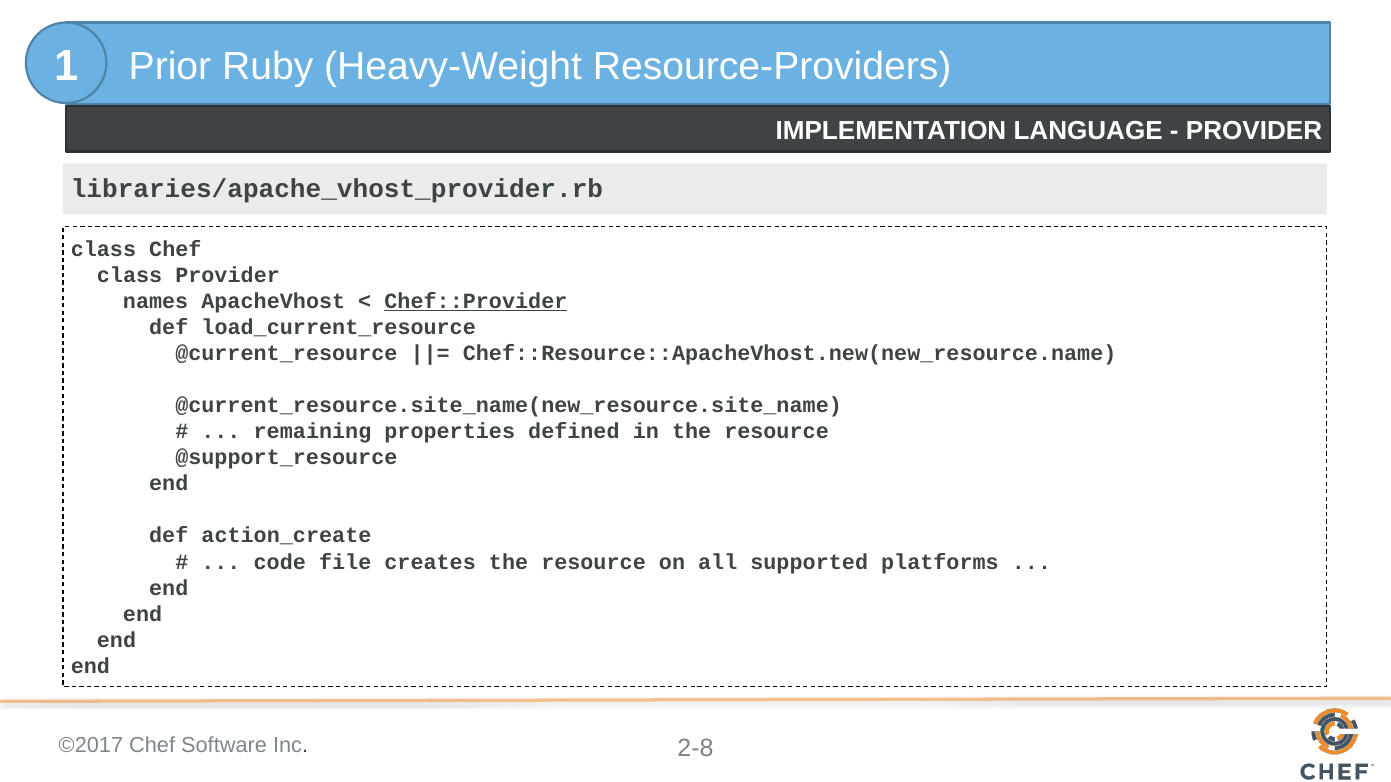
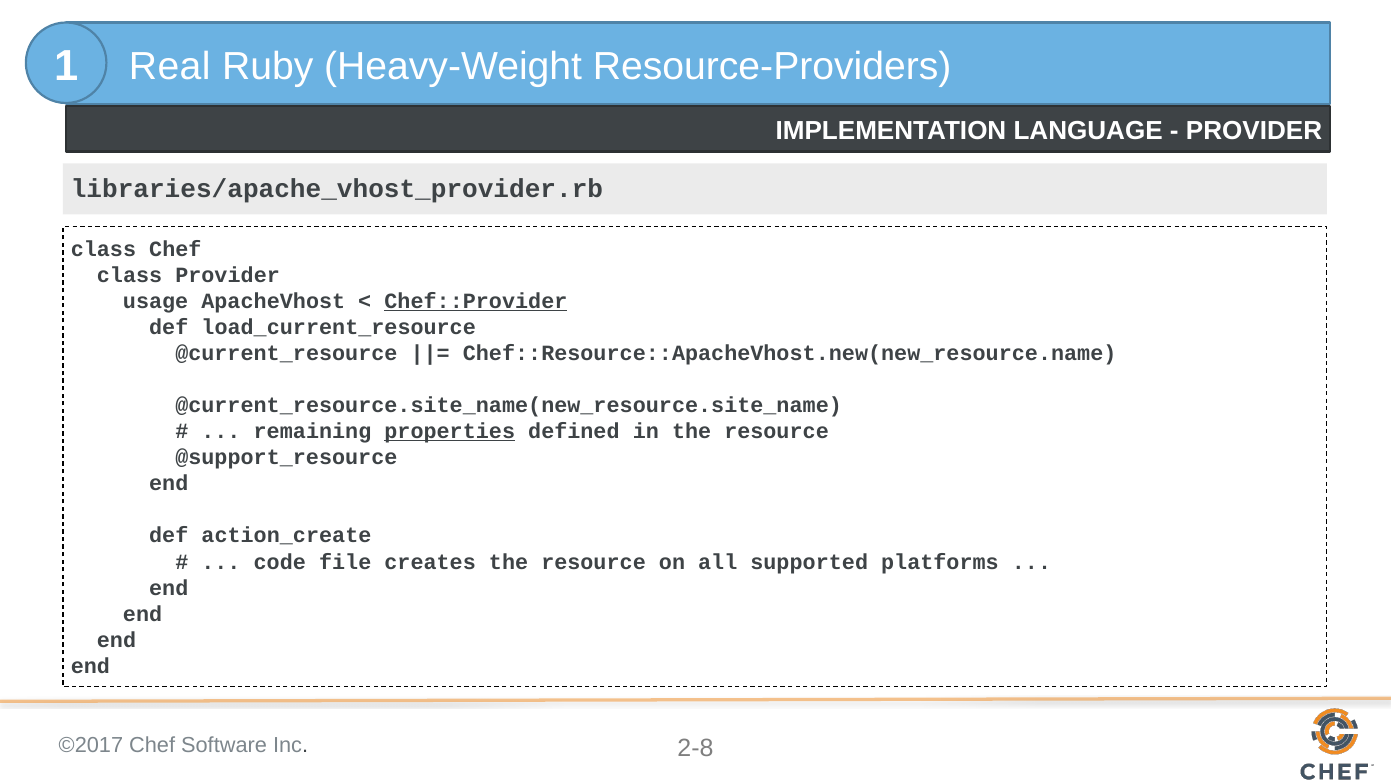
Prior: Prior -> Real
names: names -> usage
properties underline: none -> present
